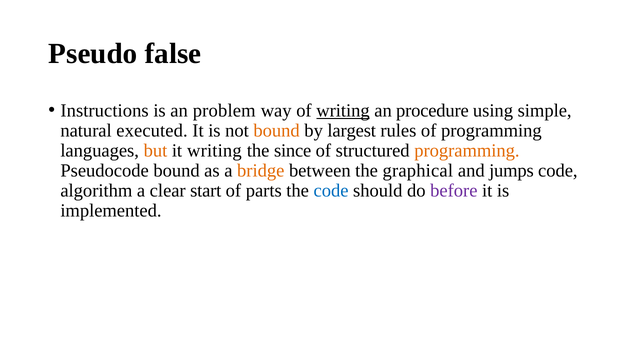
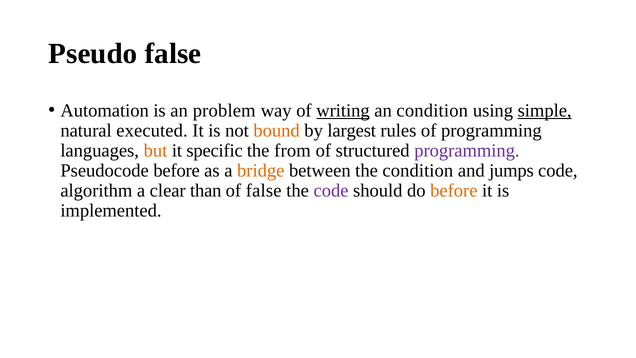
Instructions: Instructions -> Automation
an procedure: procedure -> condition
simple underline: none -> present
it writing: writing -> specific
since: since -> from
programming at (467, 151) colour: orange -> purple
Pseudocode bound: bound -> before
the graphical: graphical -> condition
start: start -> than
of parts: parts -> false
code at (331, 191) colour: blue -> purple
before at (454, 191) colour: purple -> orange
